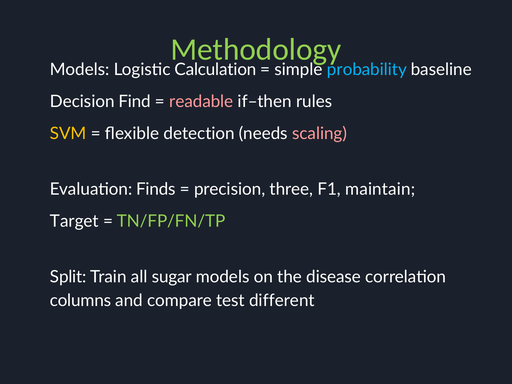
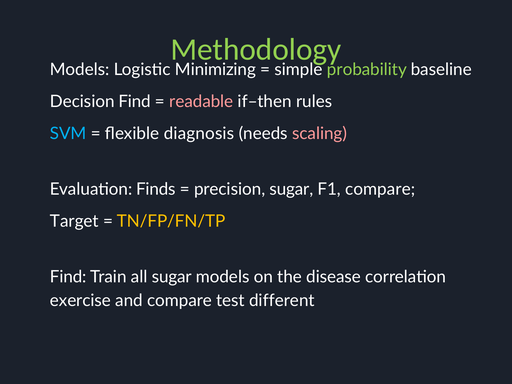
Calculation: Calculation -> Minimizing
probability colour: light blue -> light green
SVM colour: yellow -> light blue
detection: detection -> diagnosis
precision three: three -> sugar
F1 maintain: maintain -> compare
TN/FP/FN/TP colour: light green -> yellow
Split at (68, 277): Split -> Find
columns: columns -> exercise
